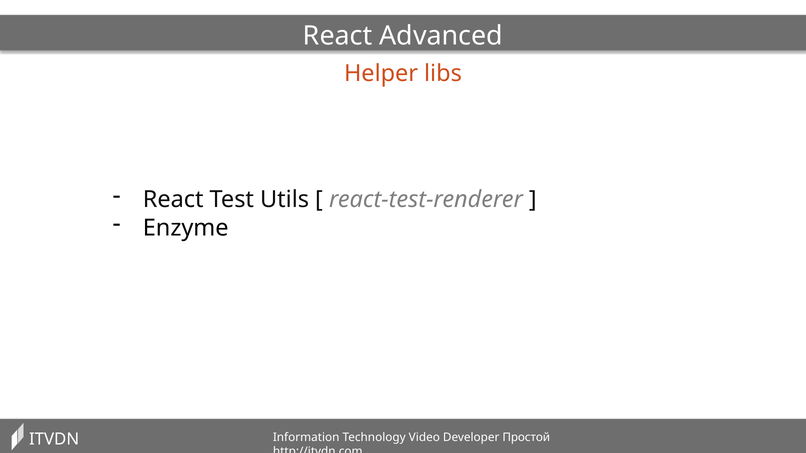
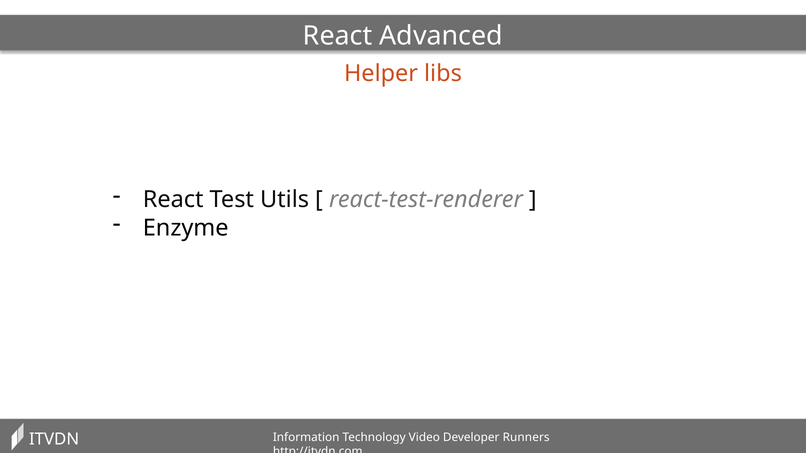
Простой: Простой -> Runners
